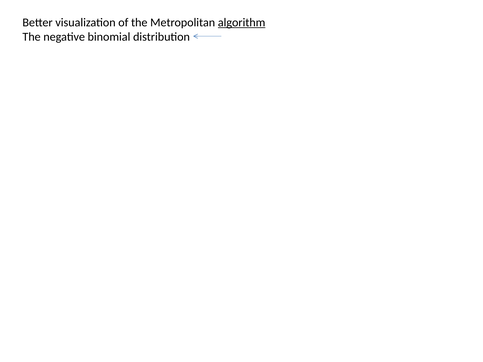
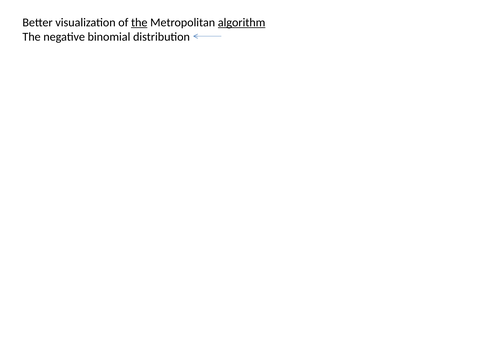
the at (139, 23) underline: none -> present
